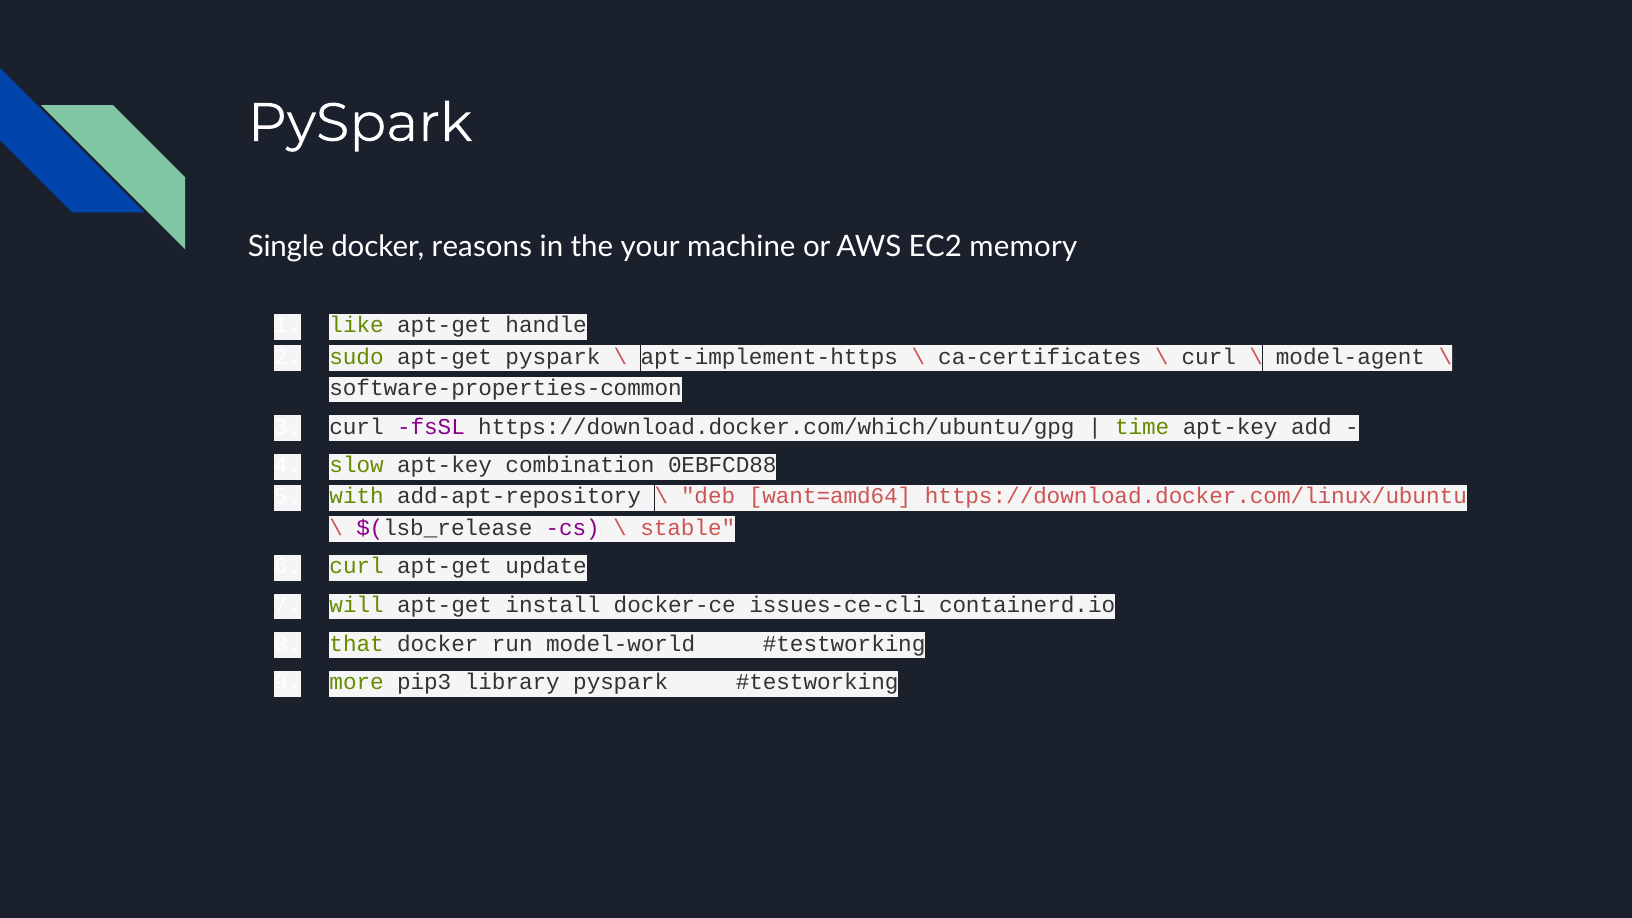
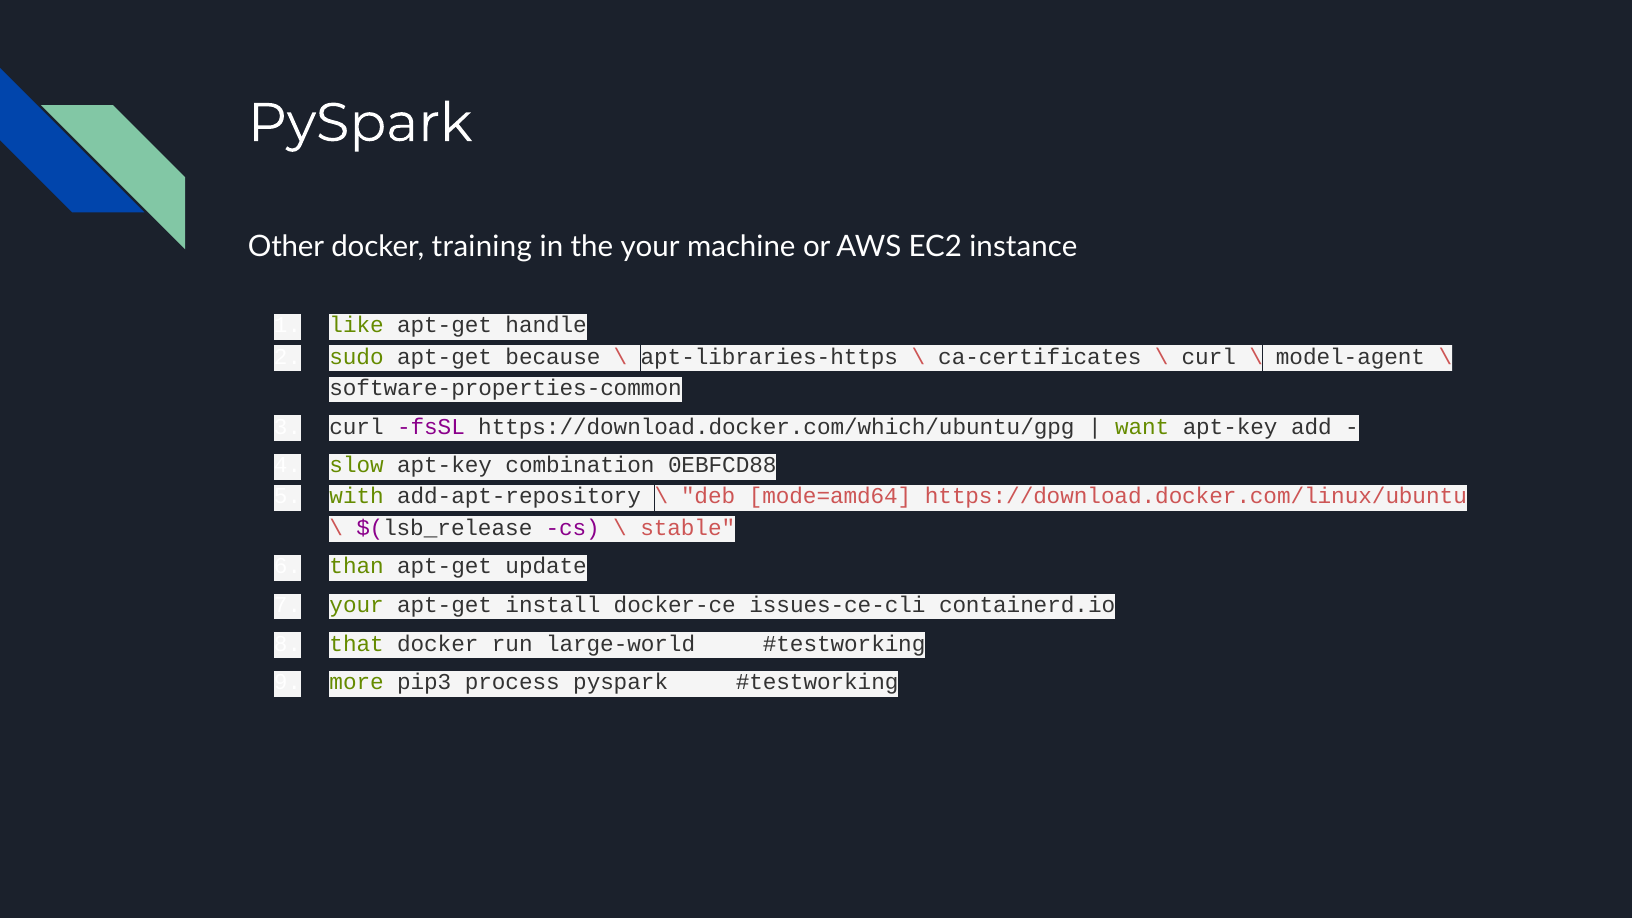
Single: Single -> Other
reasons: reasons -> training
memory: memory -> instance
apt-get pyspark: pyspark -> because
apt-implement-https: apt-implement-https -> apt-libraries-https
time: time -> want
want=amd64: want=amd64 -> mode=amd64
curl at (357, 566): curl -> than
will at (357, 605): will -> your
model-world: model-world -> large-world
library: library -> process
